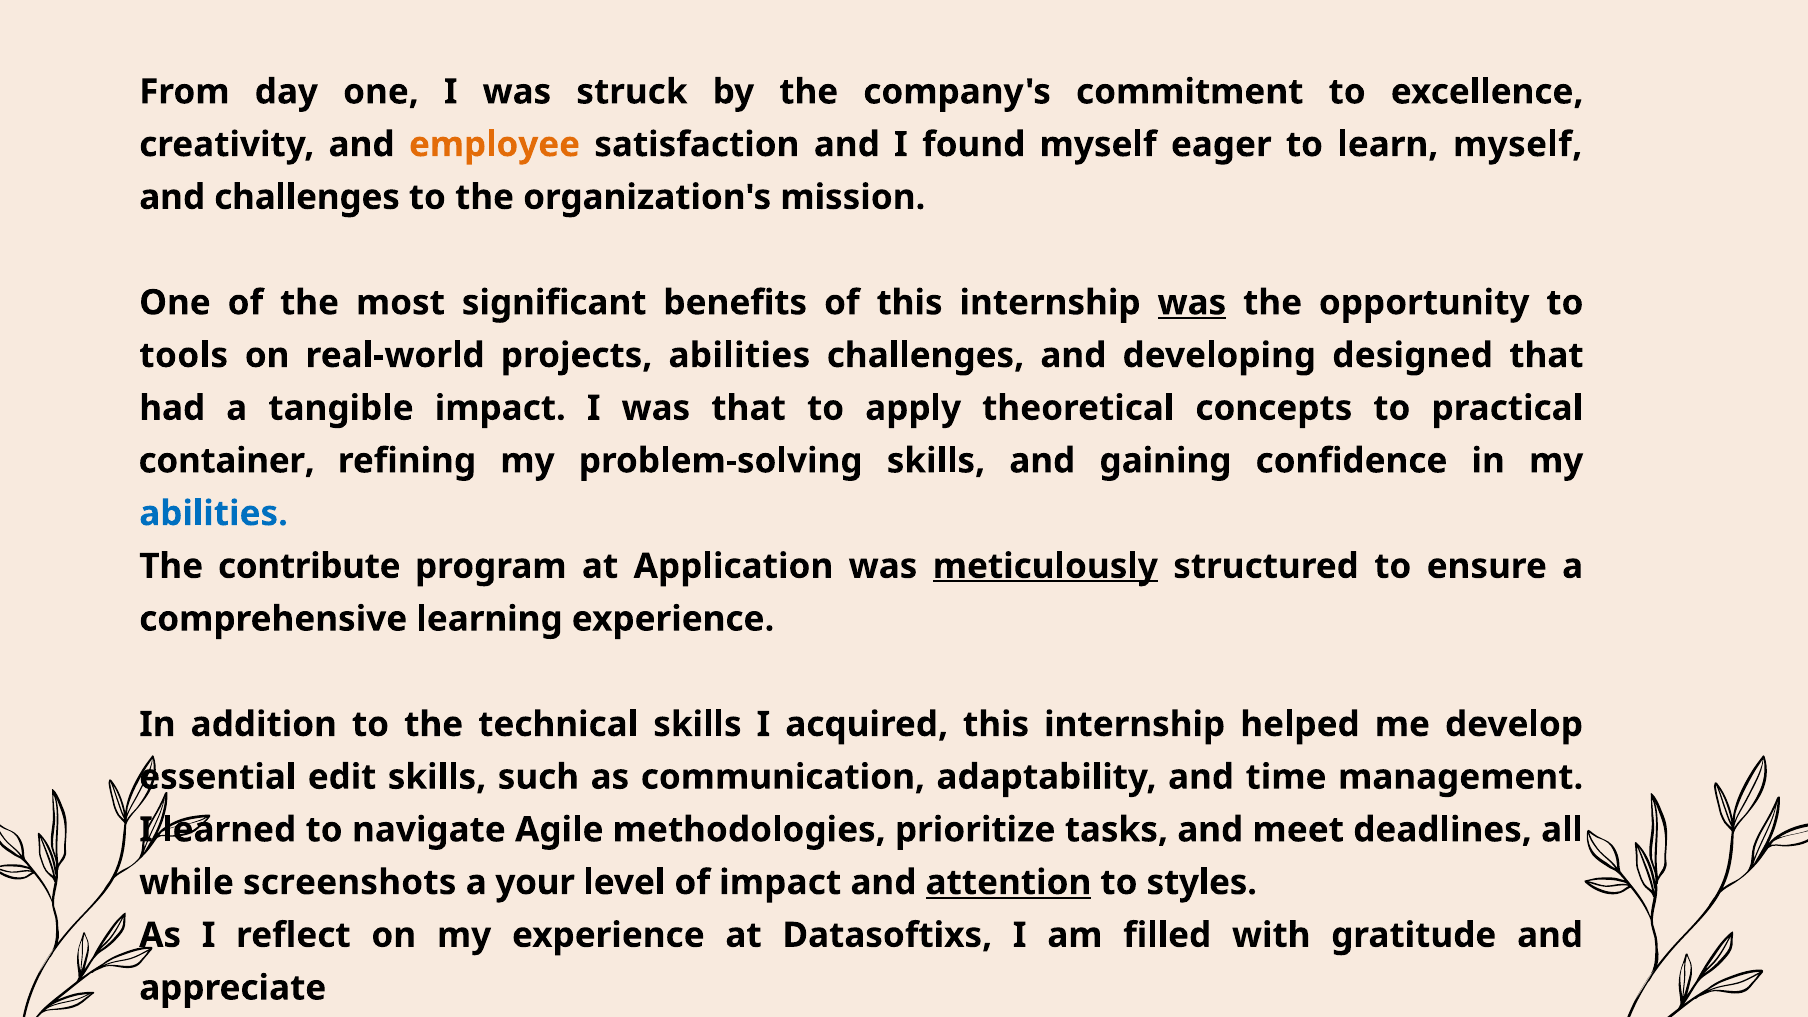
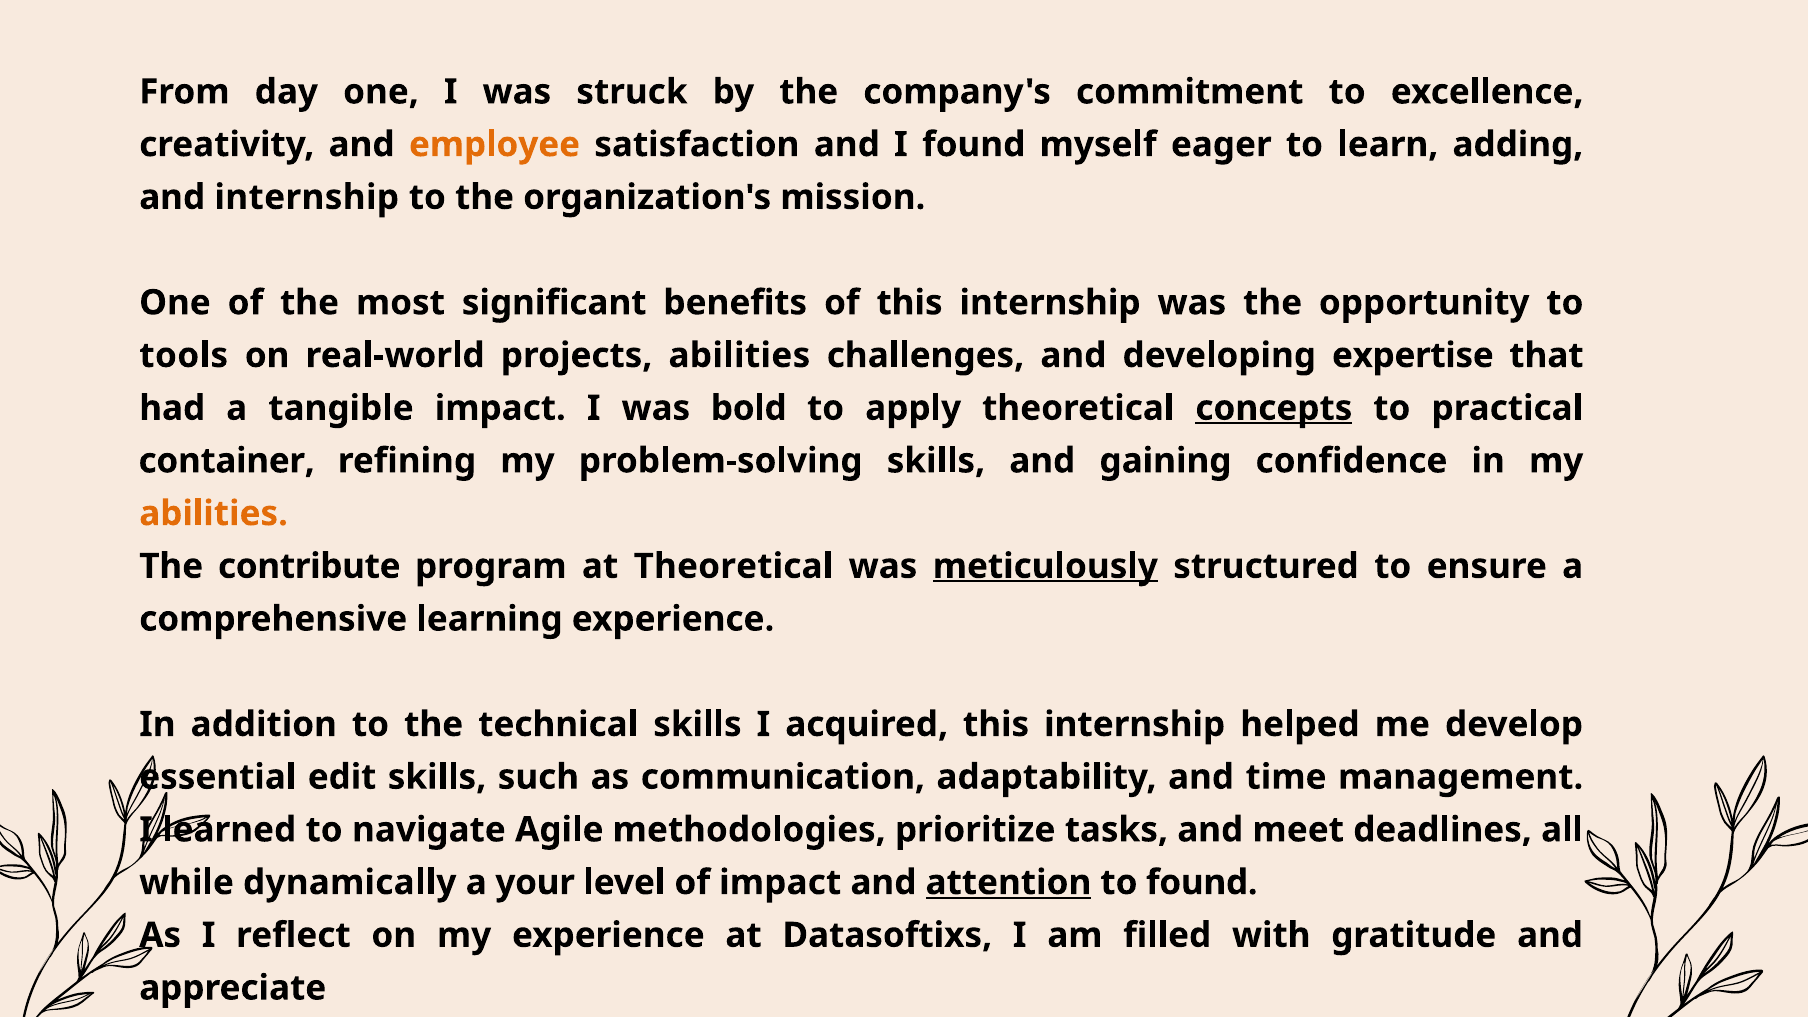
learn myself: myself -> adding
and challenges: challenges -> internship
was at (1192, 303) underline: present -> none
developing designed: designed -> expertise
was that: that -> bold
concepts underline: none -> present
abilities at (214, 514) colour: blue -> orange
at Application: Application -> Theoretical
screenshots: screenshots -> dynamically
to styles: styles -> found
